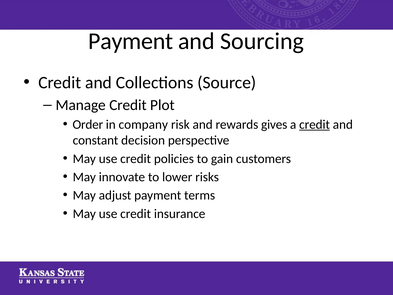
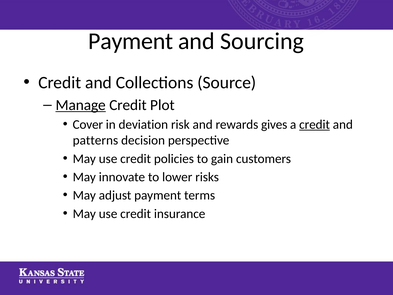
Manage underline: none -> present
Order: Order -> Cover
company: company -> deviation
constant: constant -> patterns
